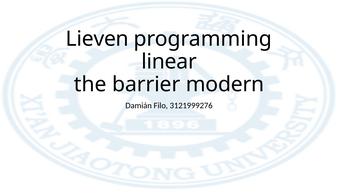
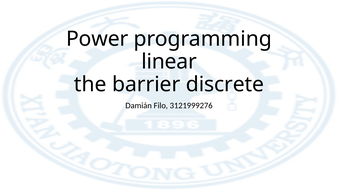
Lieven: Lieven -> Power
modern: modern -> discrete
